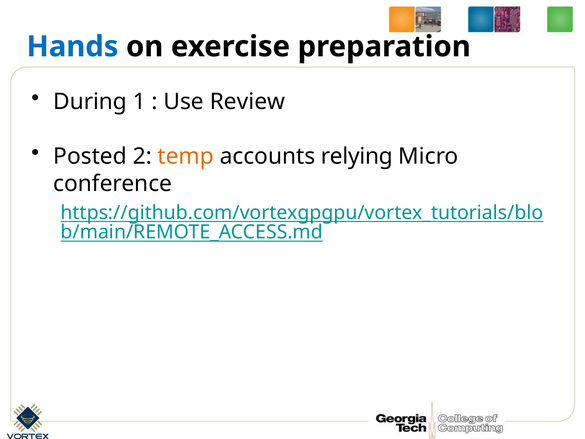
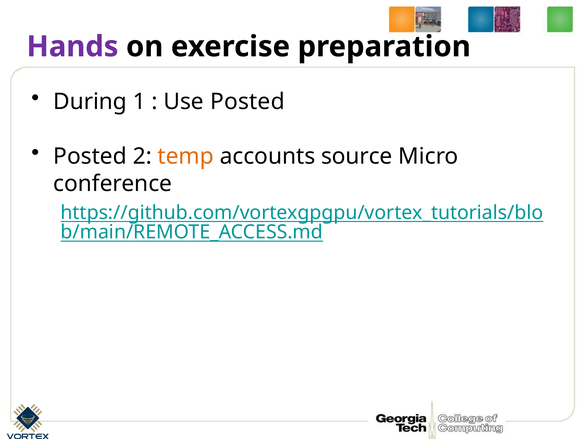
Hands colour: blue -> purple
Use Review: Review -> Posted
relying: relying -> source
